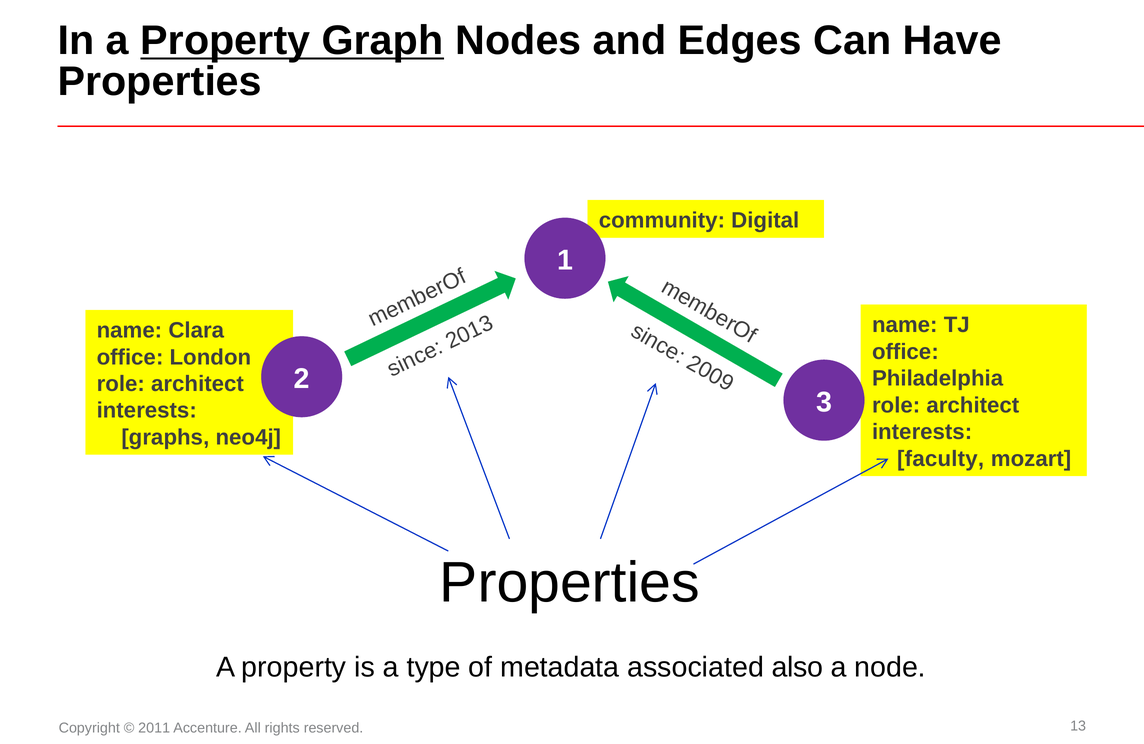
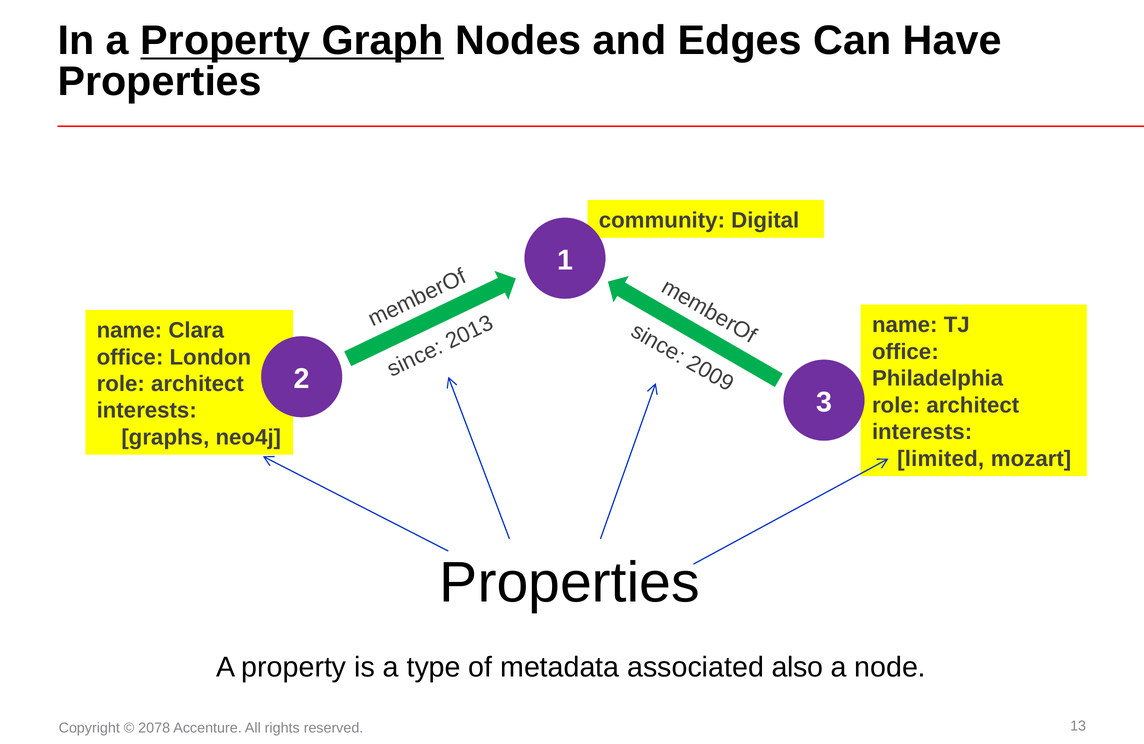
faculty: faculty -> limited
2011: 2011 -> 2078
